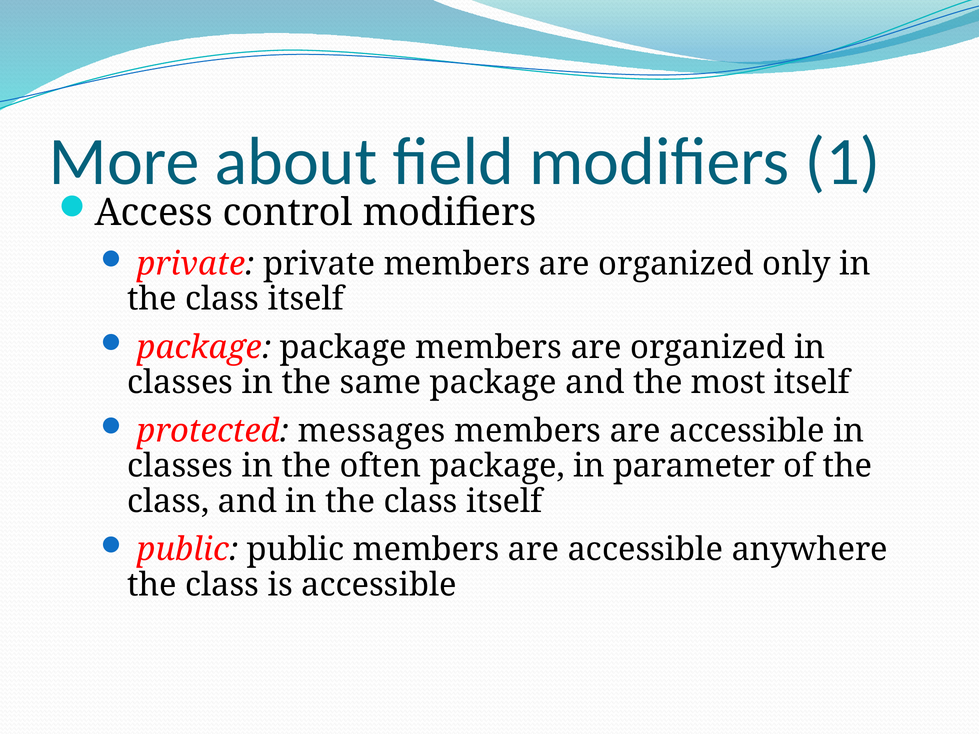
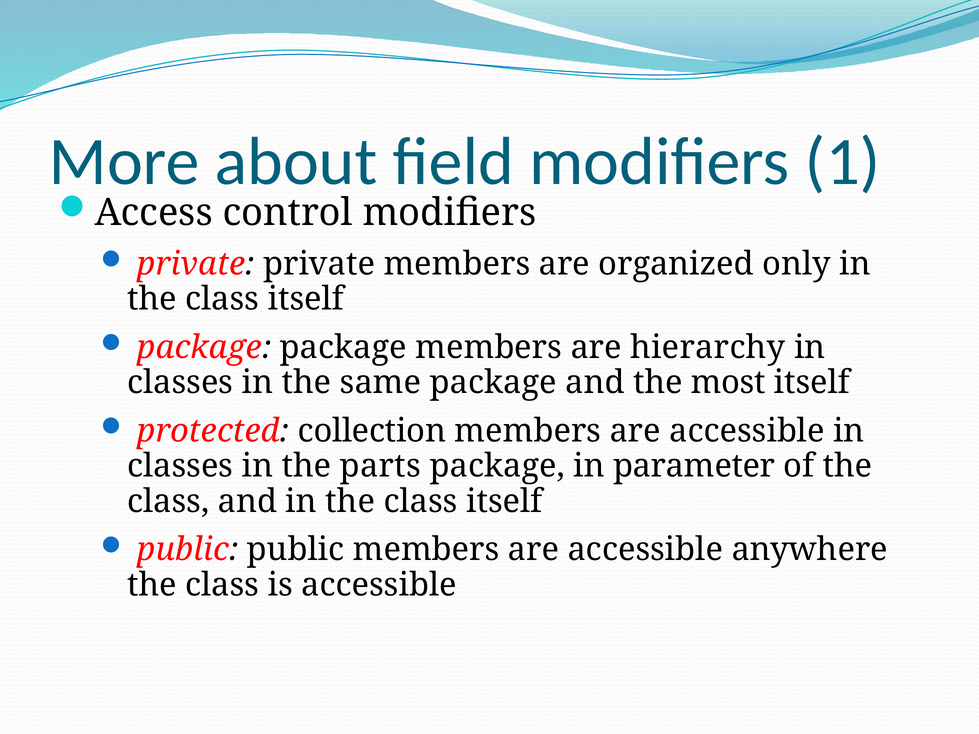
package members are organized: organized -> hierarchy
messages: messages -> collection
often: often -> parts
